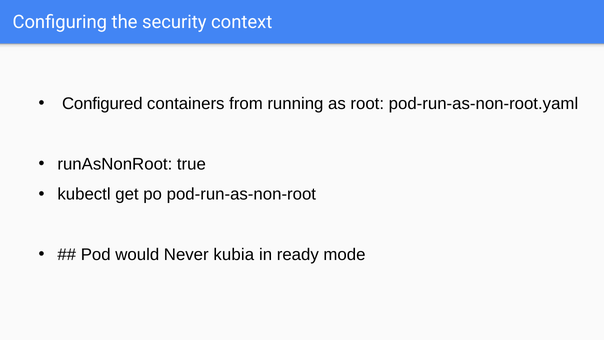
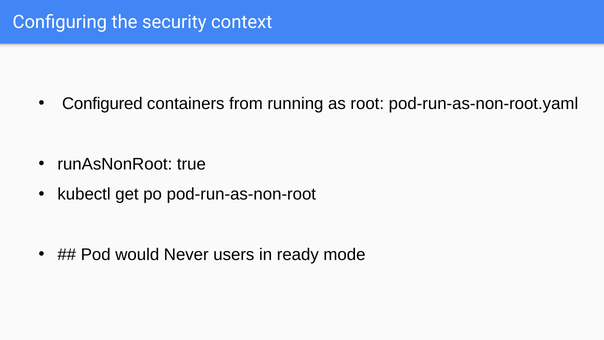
kubia: kubia -> users
